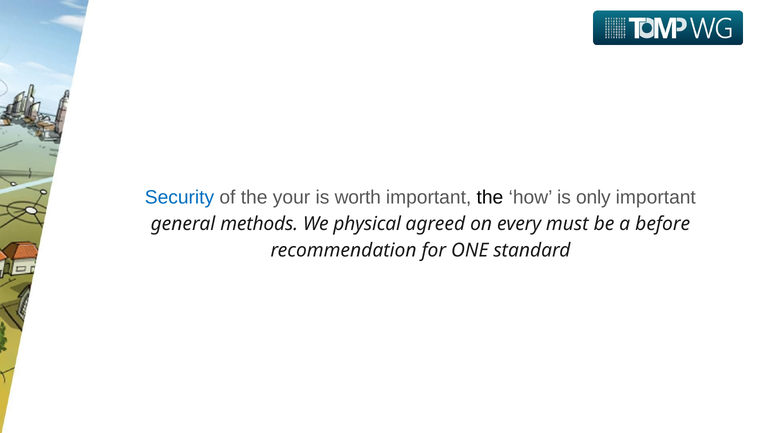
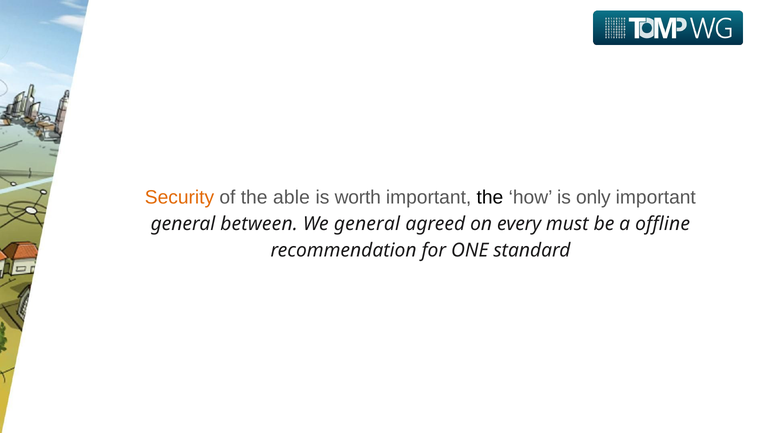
Security colour: blue -> orange
your: your -> able
methods: methods -> between
We physical: physical -> general
before: before -> offline
